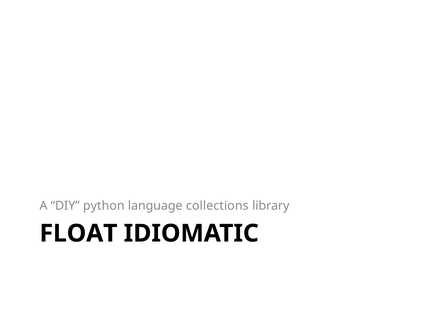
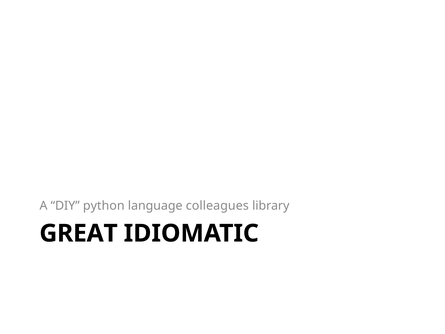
collections: collections -> colleagues
FLOAT: FLOAT -> GREAT
